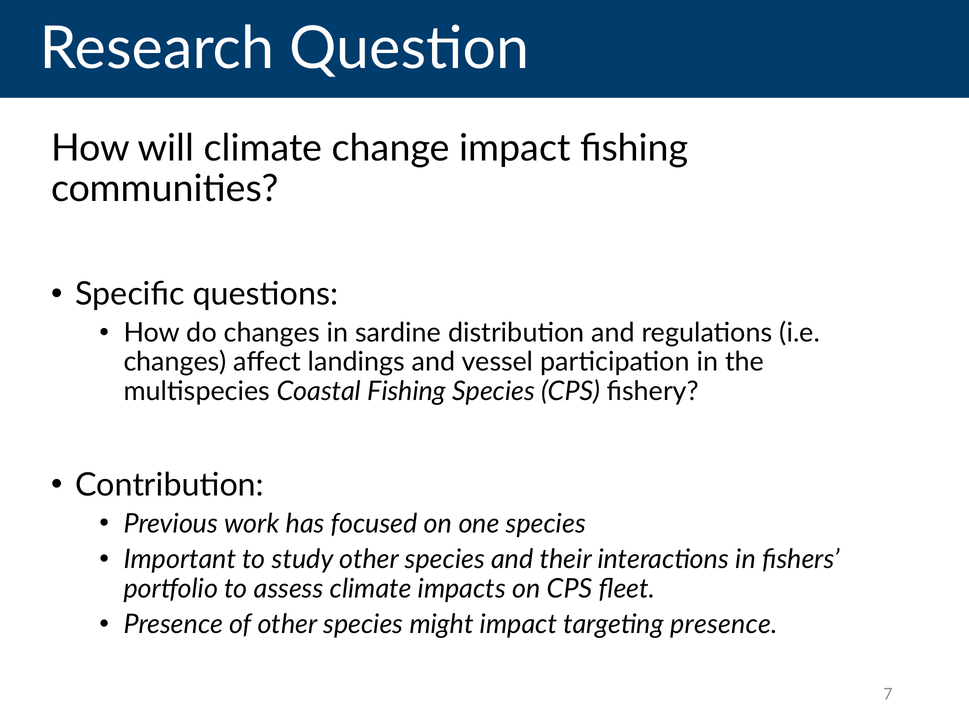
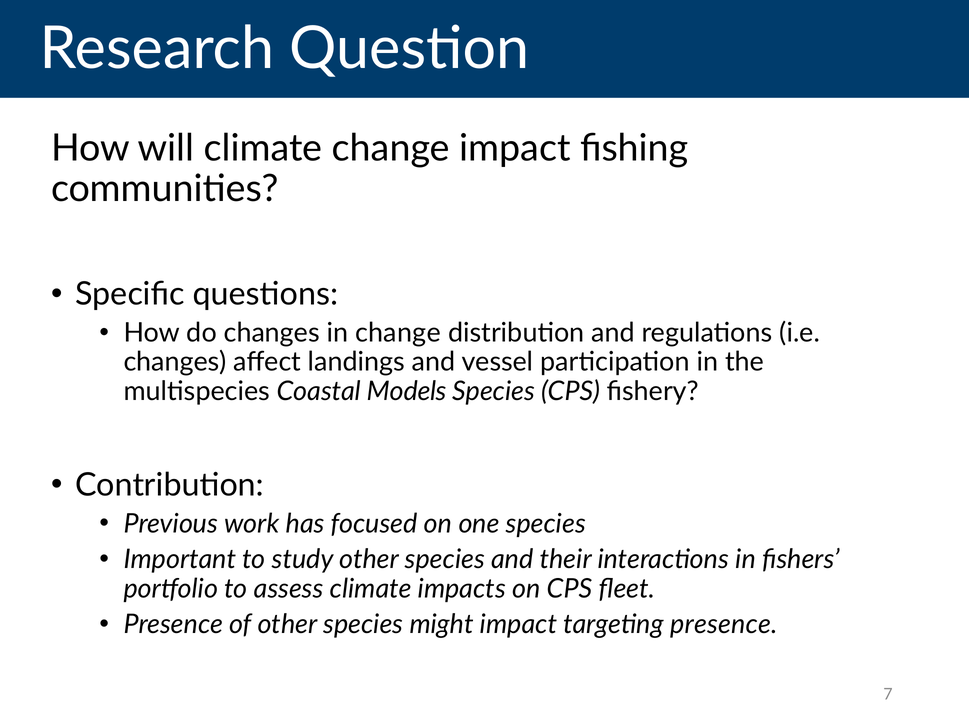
in sardine: sardine -> change
Coastal Fishing: Fishing -> Models
